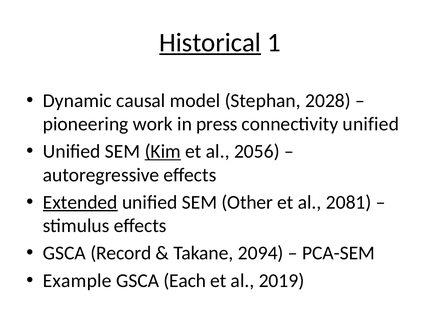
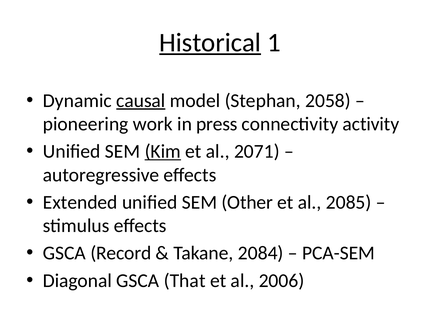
causal underline: none -> present
2028: 2028 -> 2058
connectivity unified: unified -> activity
2056: 2056 -> 2071
Extended underline: present -> none
2081: 2081 -> 2085
2094: 2094 -> 2084
Example: Example -> Diagonal
Each: Each -> That
2019: 2019 -> 2006
